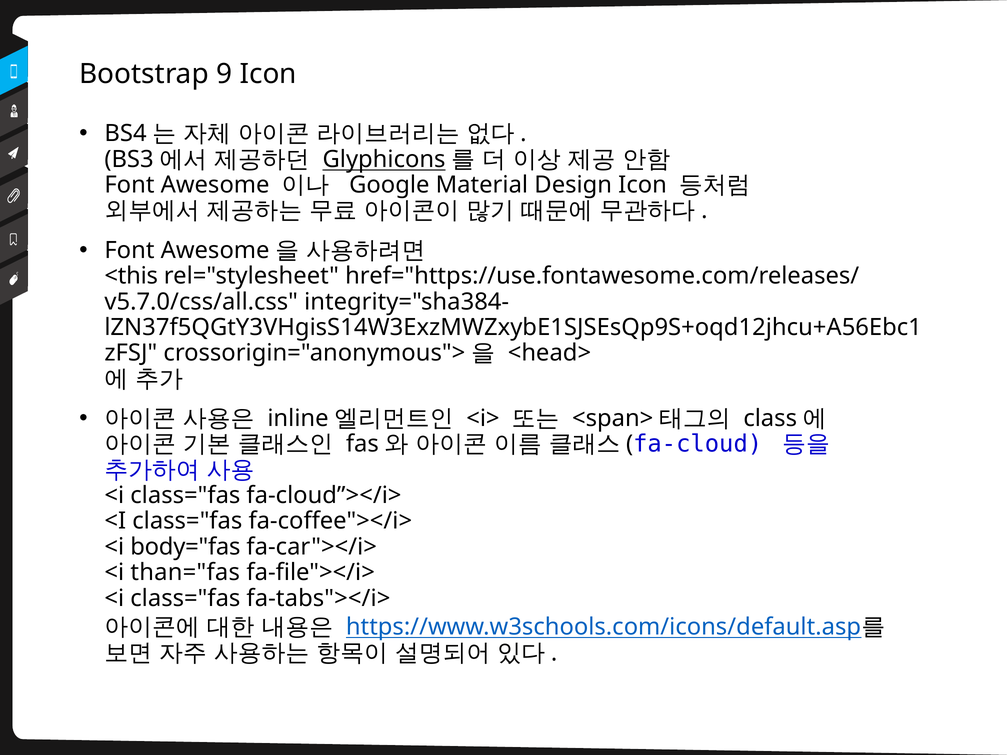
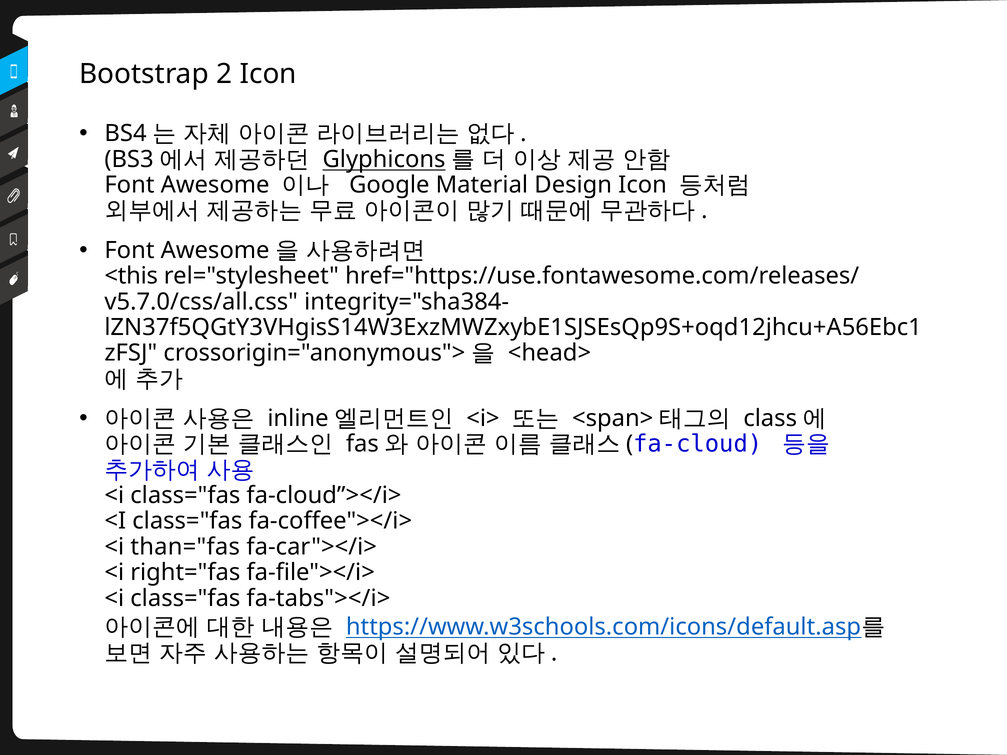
9: 9 -> 2
body="fas: body="fas -> than="fas
than="fas: than="fas -> right="fas
